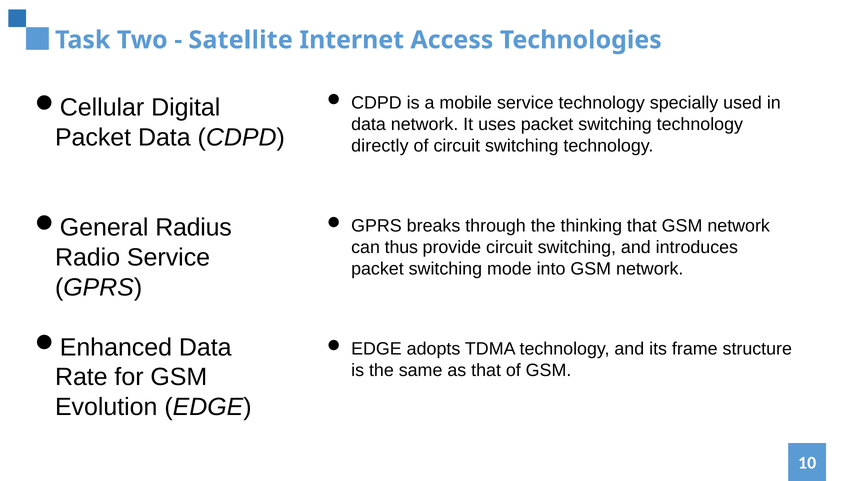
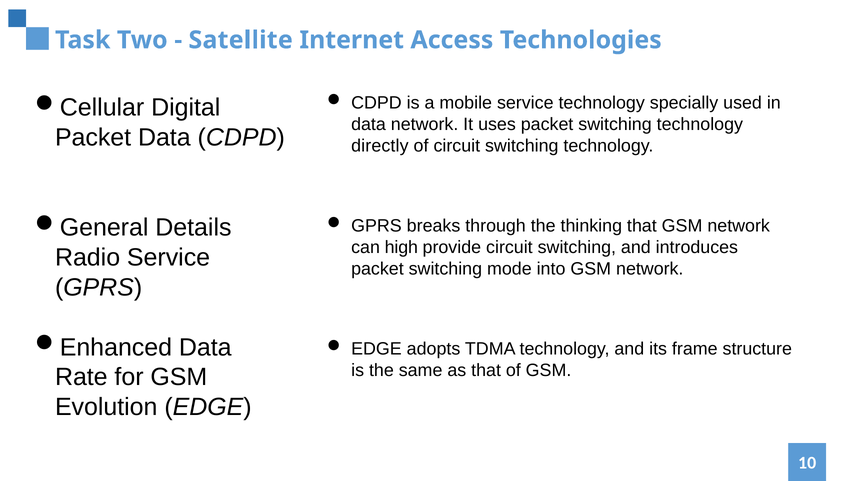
Radius: Radius -> Details
thus: thus -> high
